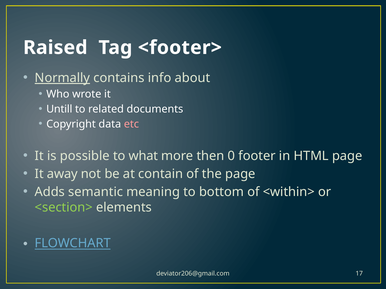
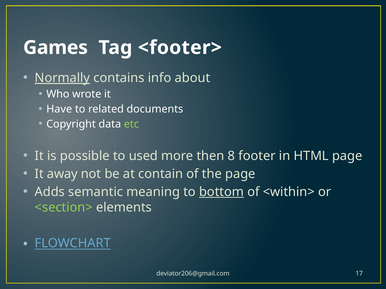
Raised: Raised -> Games
Untill: Untill -> Have
etc colour: pink -> light green
what: what -> used
0: 0 -> 8
bottom underline: none -> present
